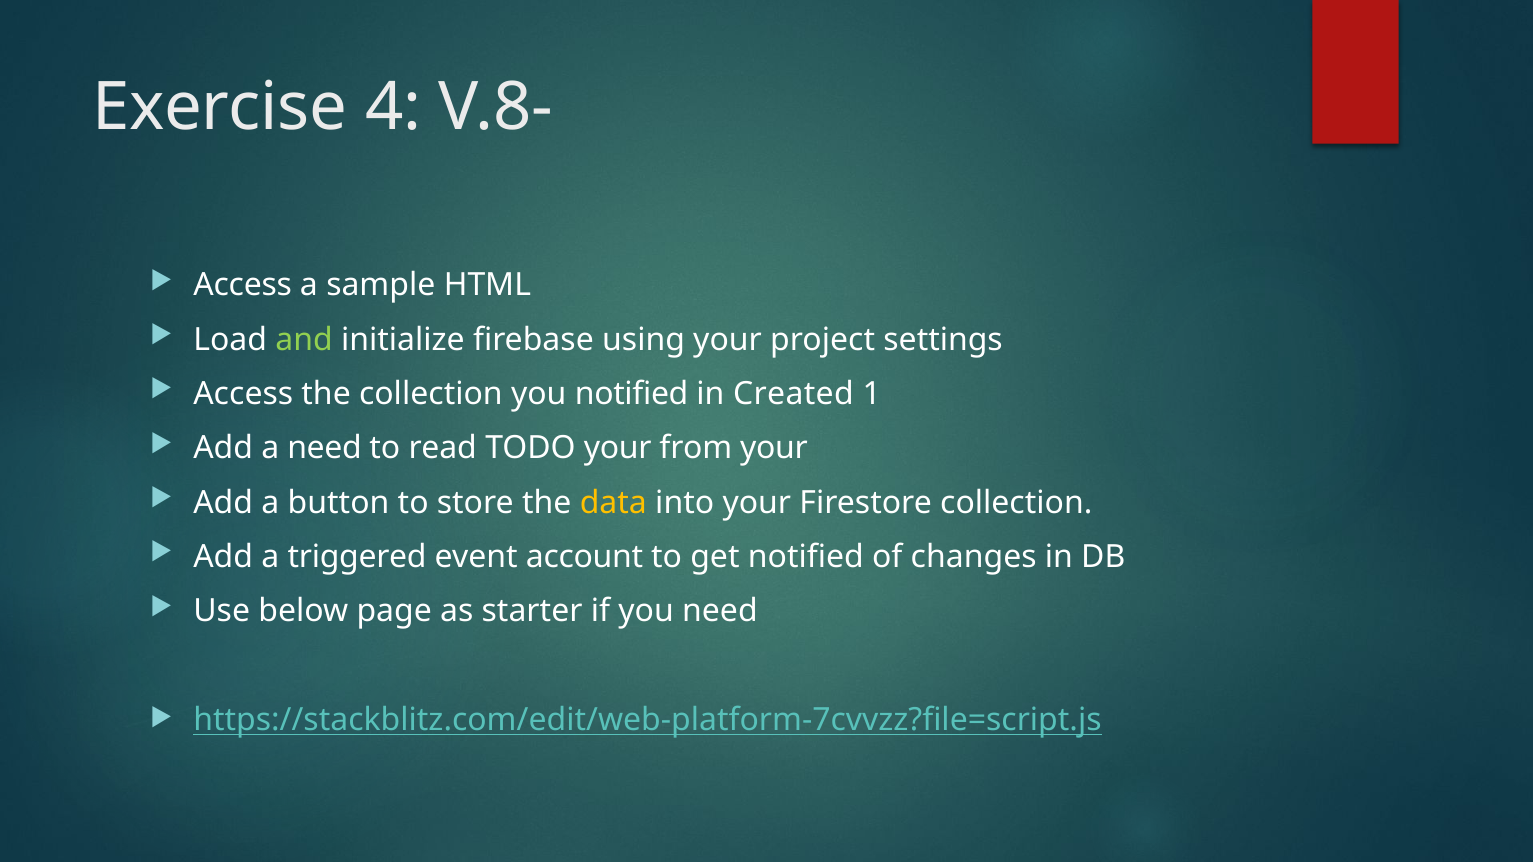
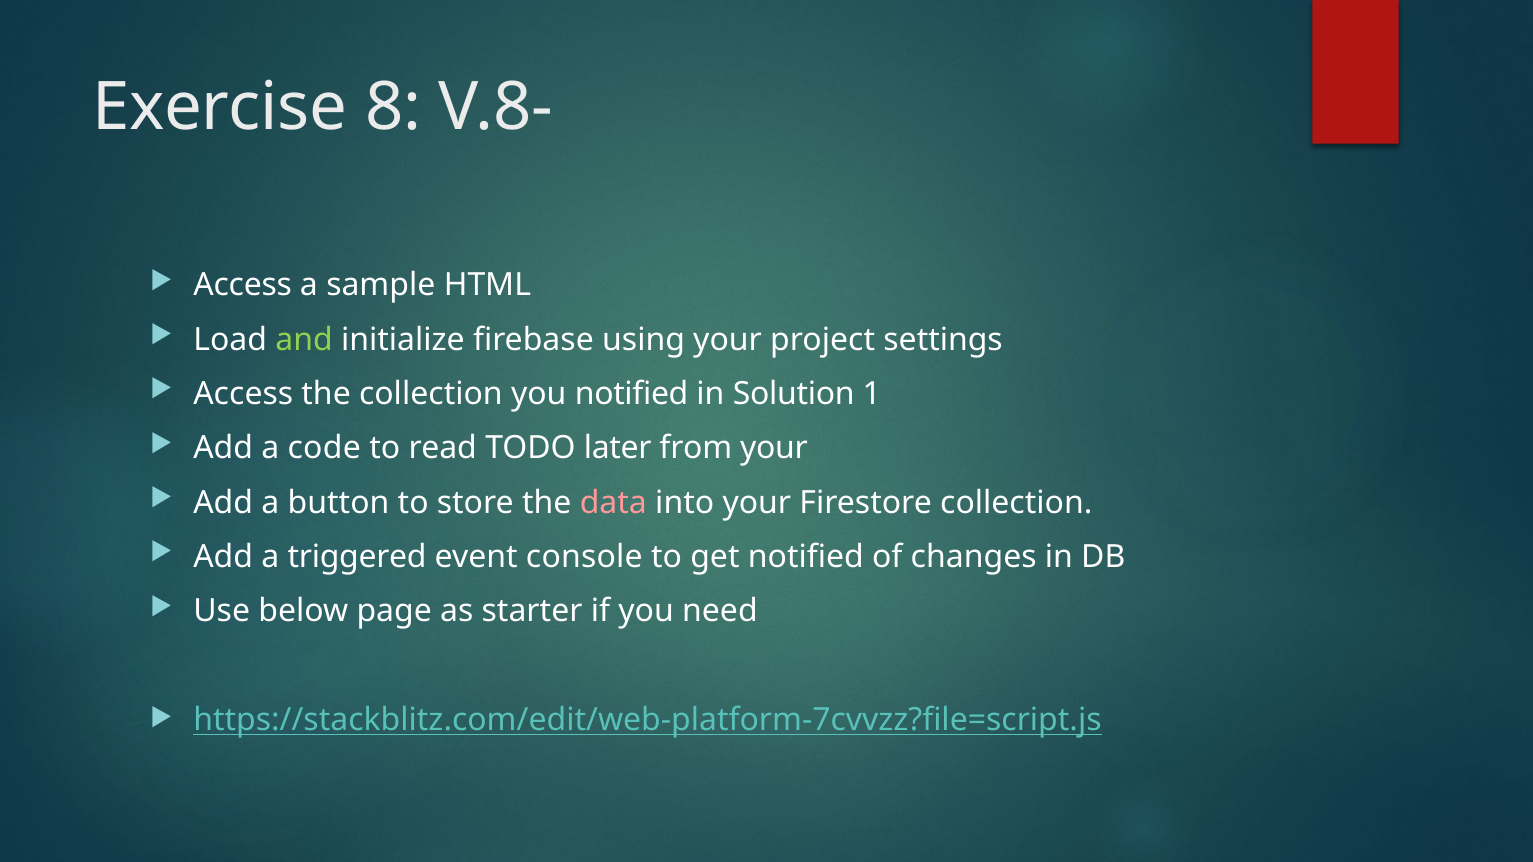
4: 4 -> 8
Created: Created -> Solution
a need: need -> code
TODO your: your -> later
data colour: yellow -> pink
account: account -> console
